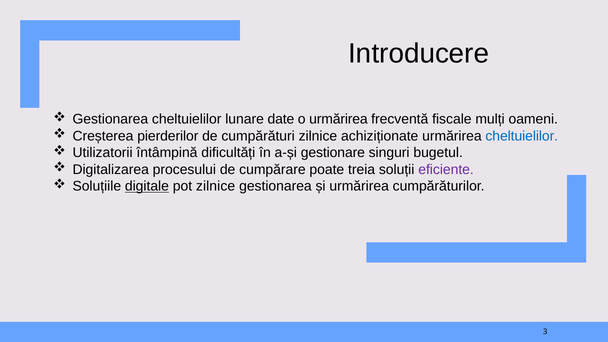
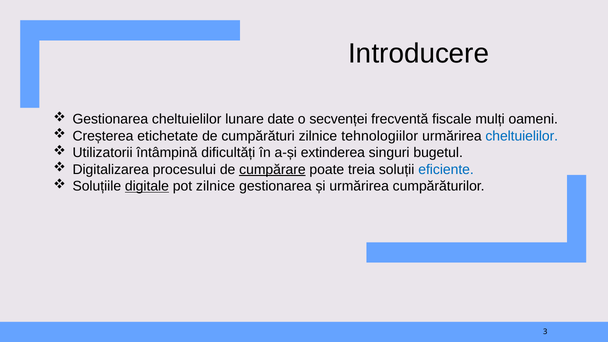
o urmărirea: urmărirea -> secvenței
pierderilor: pierderilor -> etichetate
achiziționate: achiziționate -> tehnologiilor
gestionare: gestionare -> extinderea
cumpărare underline: none -> present
eficiente colour: purple -> blue
